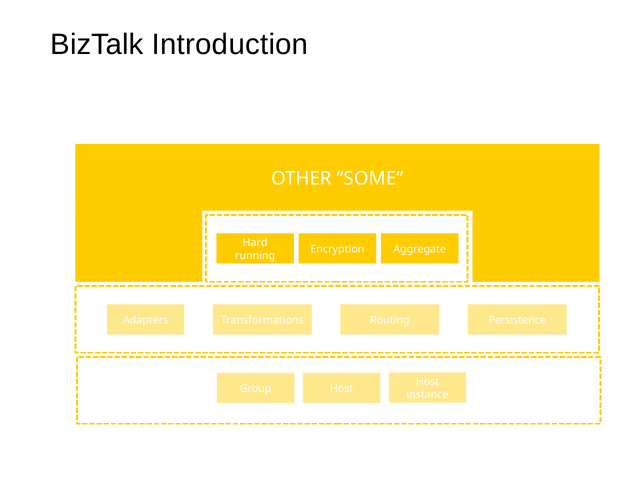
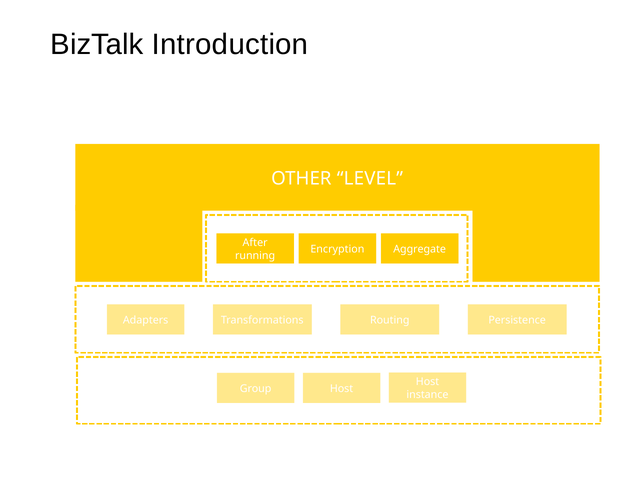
SOME: SOME -> LEVEL
Hard: Hard -> After
